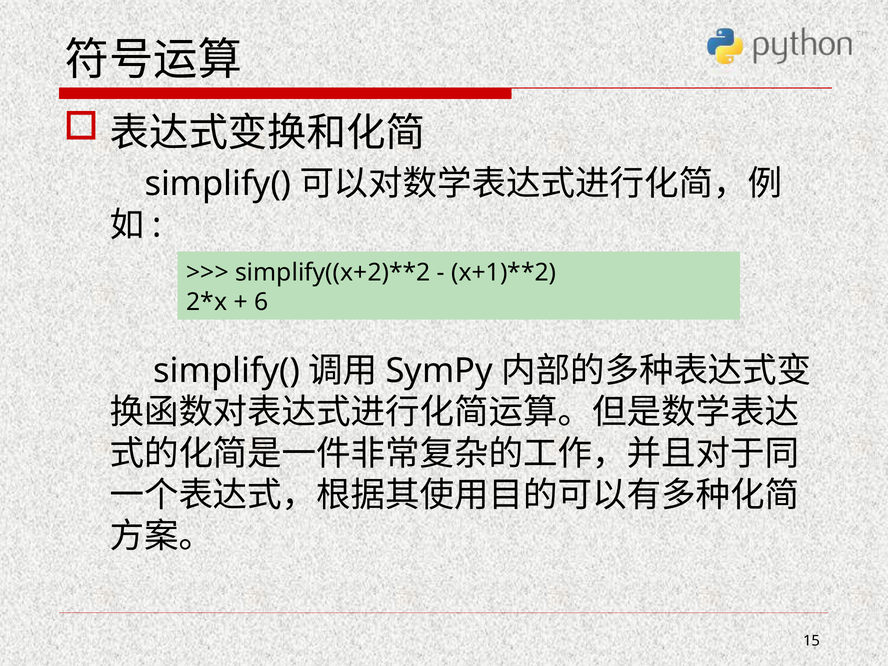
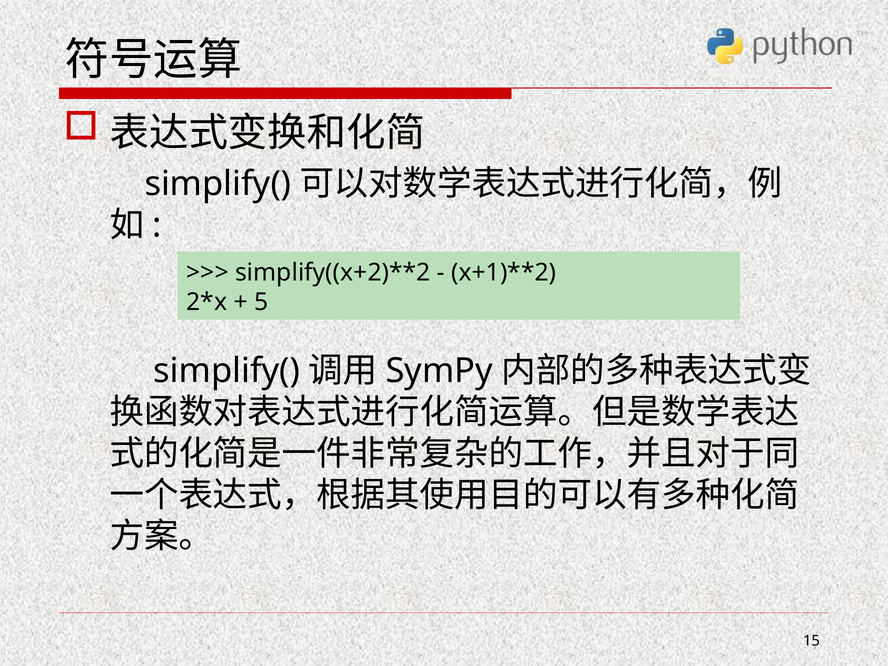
6: 6 -> 5
